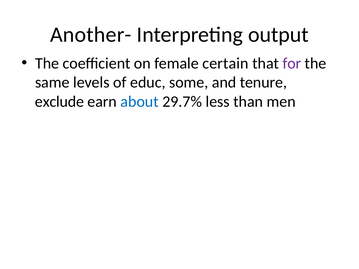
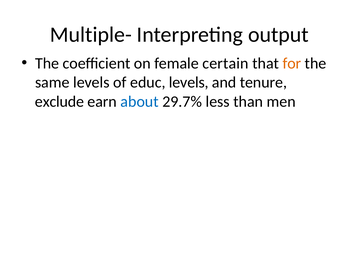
Another-: Another- -> Multiple-
for colour: purple -> orange
educ some: some -> levels
